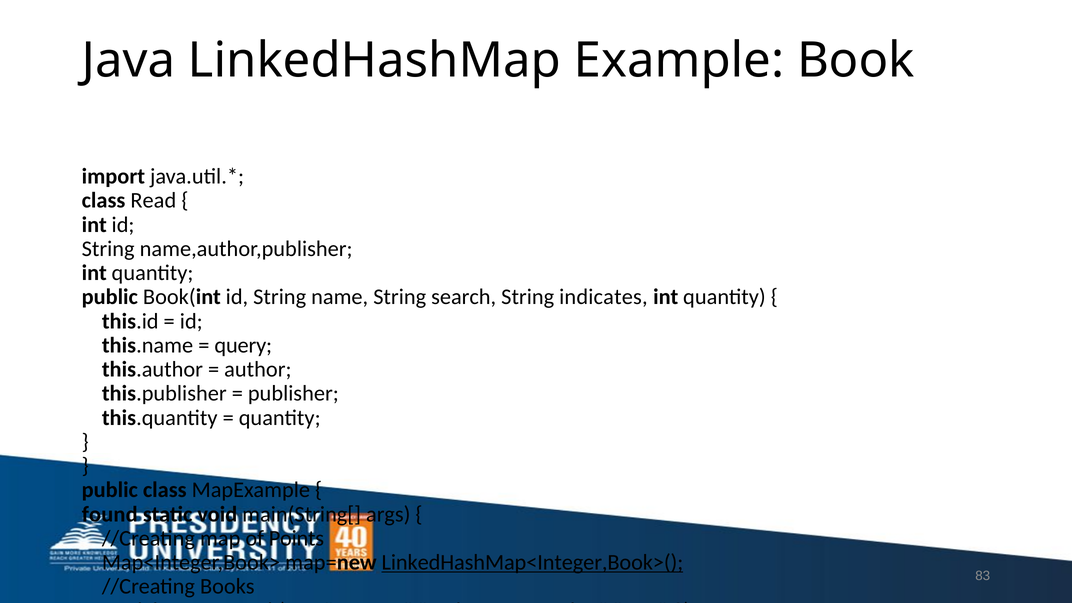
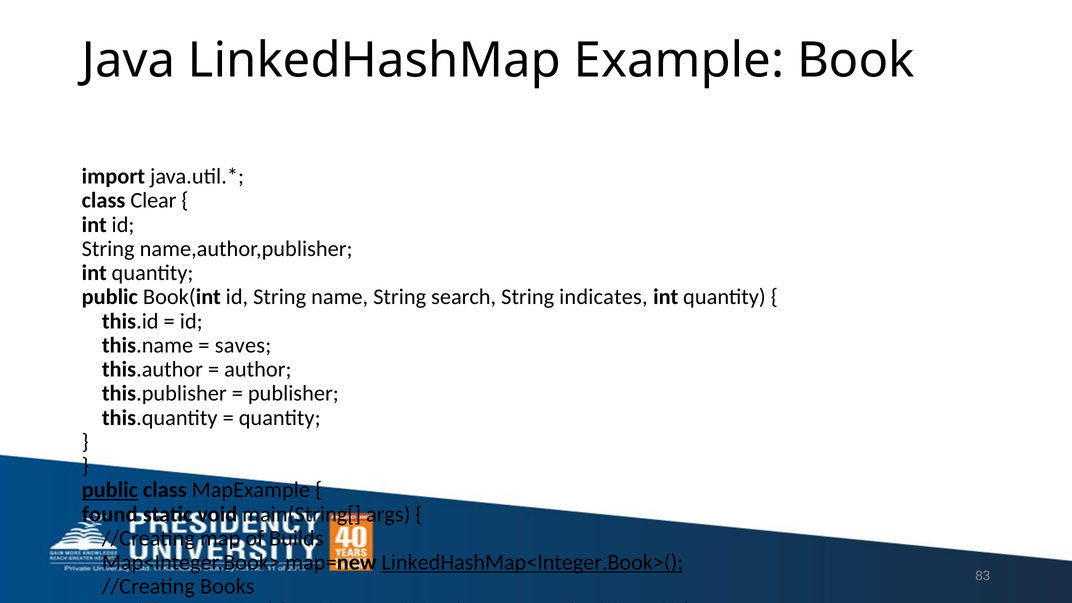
Read: Read -> Clear
query: query -> saves
public at (110, 490) underline: none -> present
Points: Points -> Builds
